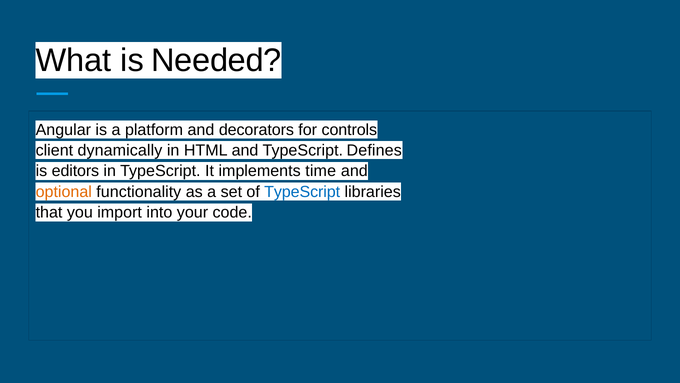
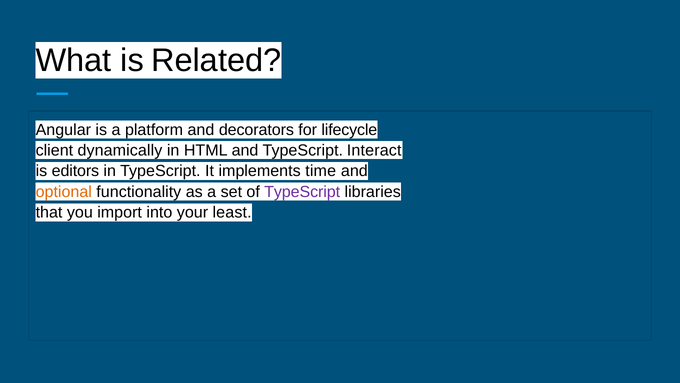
Needed: Needed -> Related
controls: controls -> lifecycle
Defines: Defines -> Interact
TypeScript at (302, 192) colour: blue -> purple
code: code -> least
